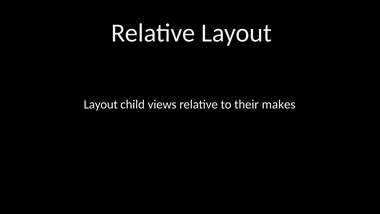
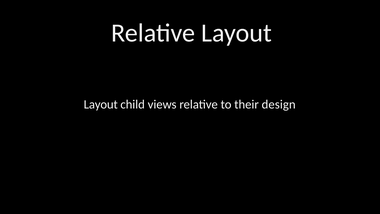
makes: makes -> design
